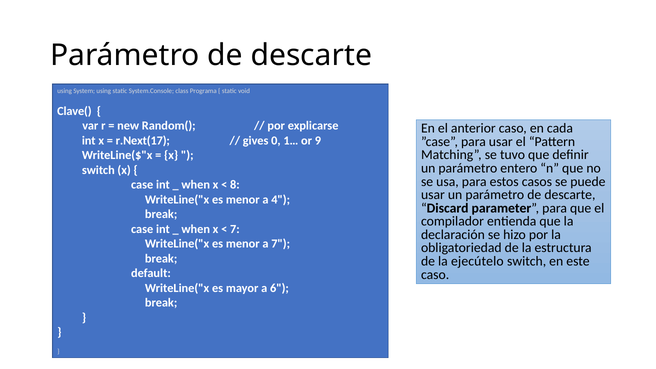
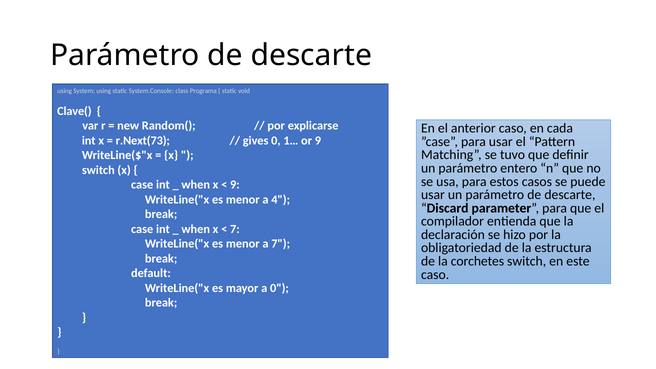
r.Next(17: r.Next(17 -> r.Next(73
8 at (235, 185): 8 -> 9
ejecútelo: ejecútelo -> corchetes
a 6: 6 -> 0
